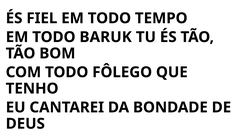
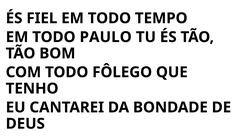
BARUK: BARUK -> PAULO
